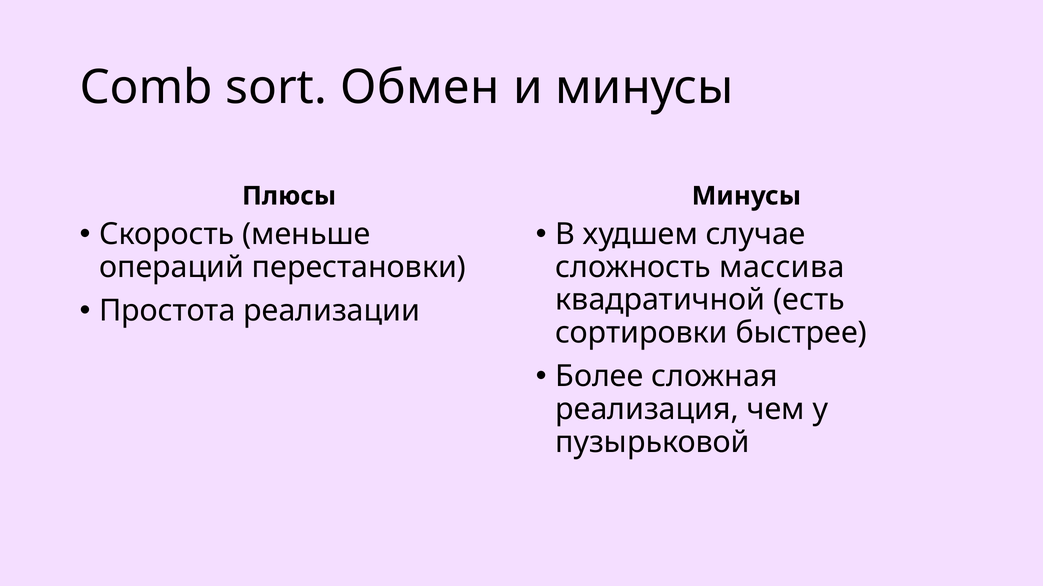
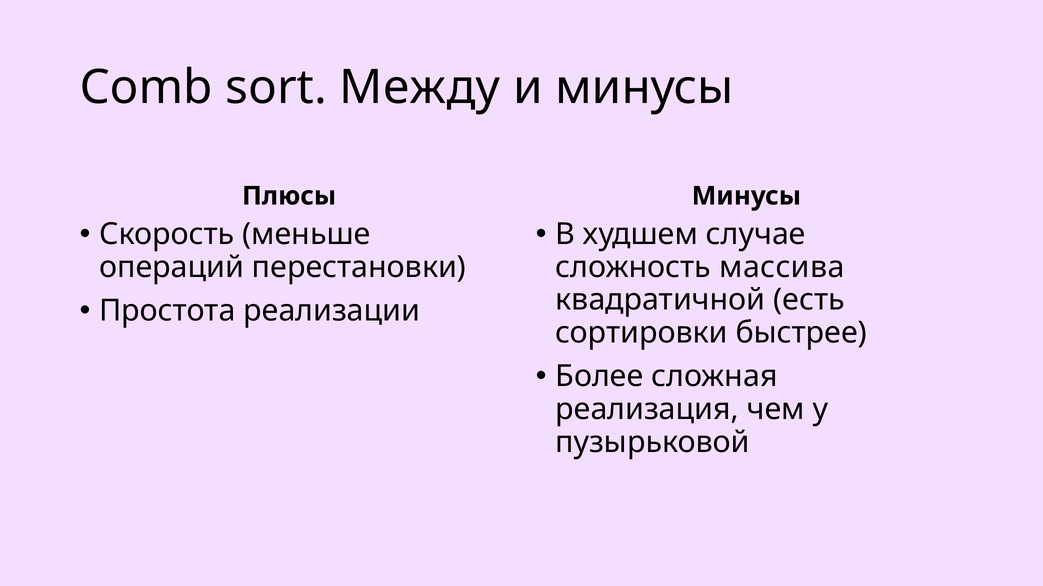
Обмен: Обмен -> Между
